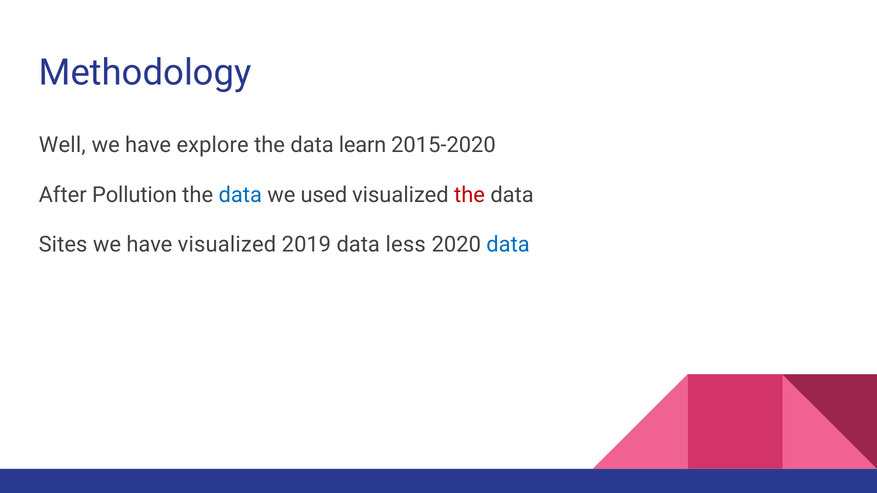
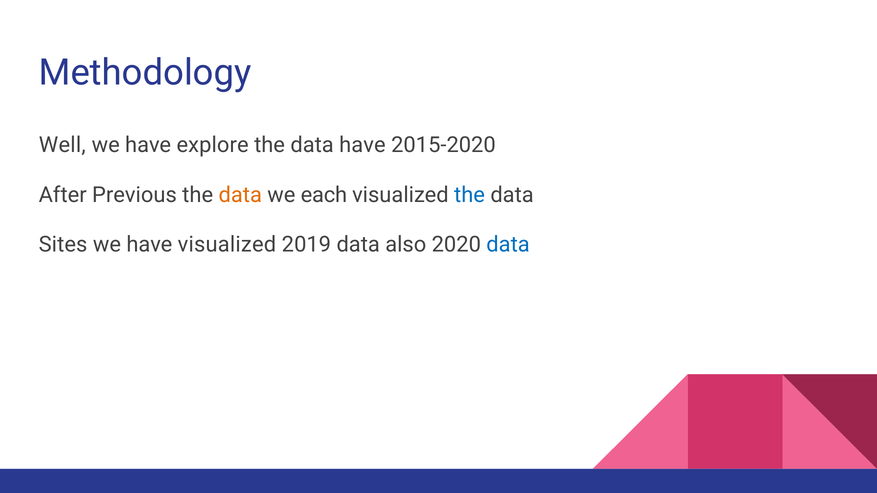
data learn: learn -> have
Pollution: Pollution -> Previous
data at (240, 195) colour: blue -> orange
used: used -> each
the at (470, 195) colour: red -> blue
less: less -> also
